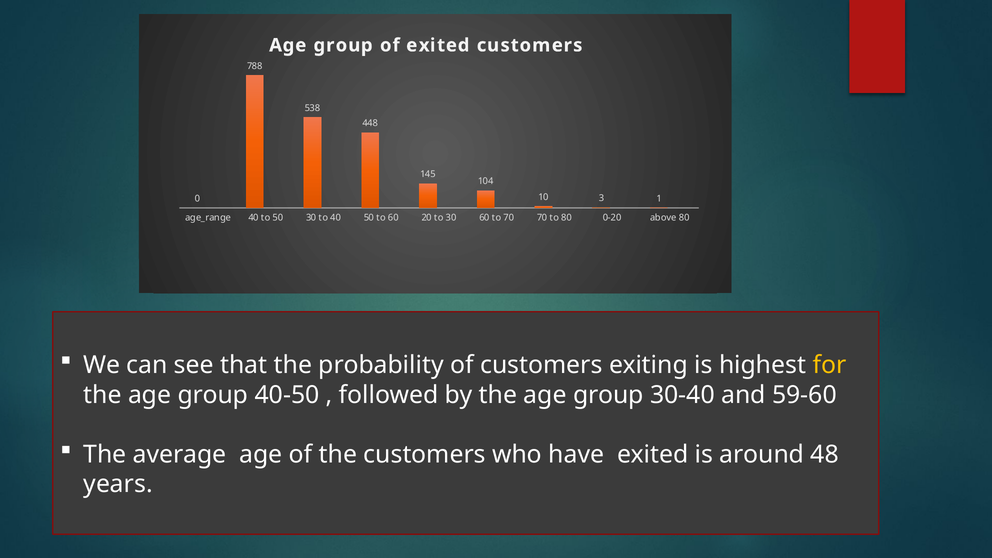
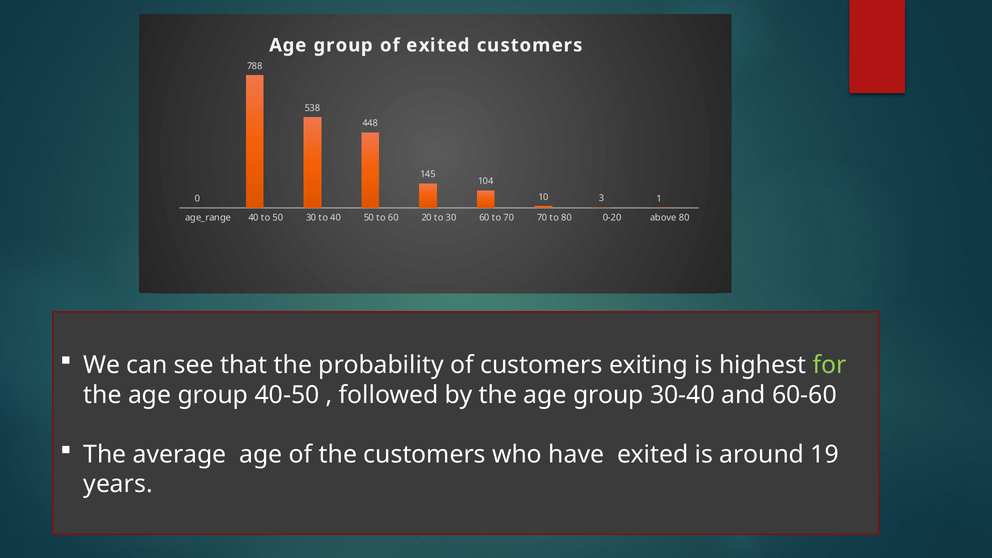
for colour: yellow -> light green
59-60: 59-60 -> 60-60
48: 48 -> 19
